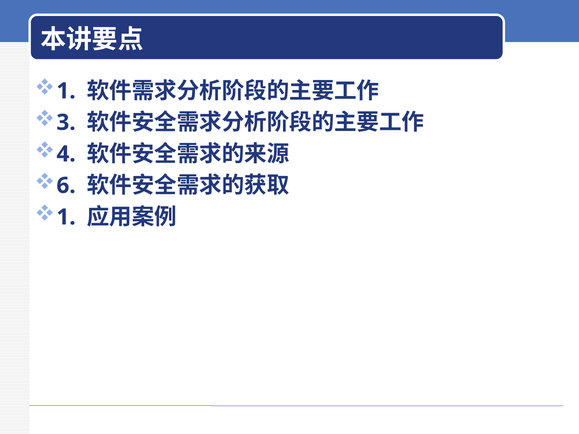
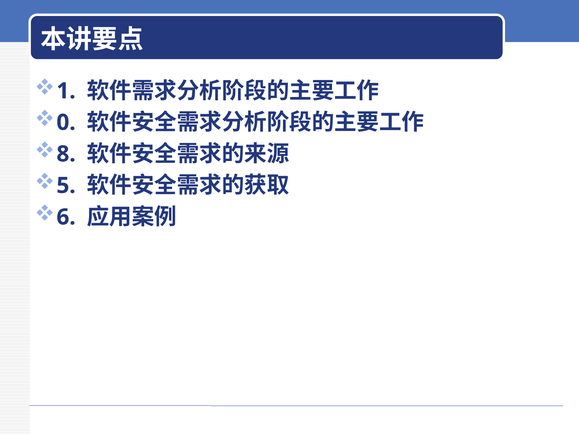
3: 3 -> 0
4: 4 -> 8
6: 6 -> 5
1 at (66, 217): 1 -> 6
